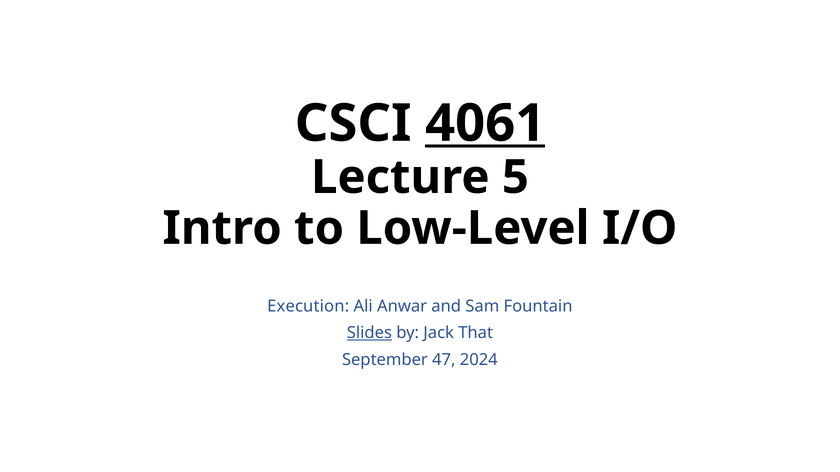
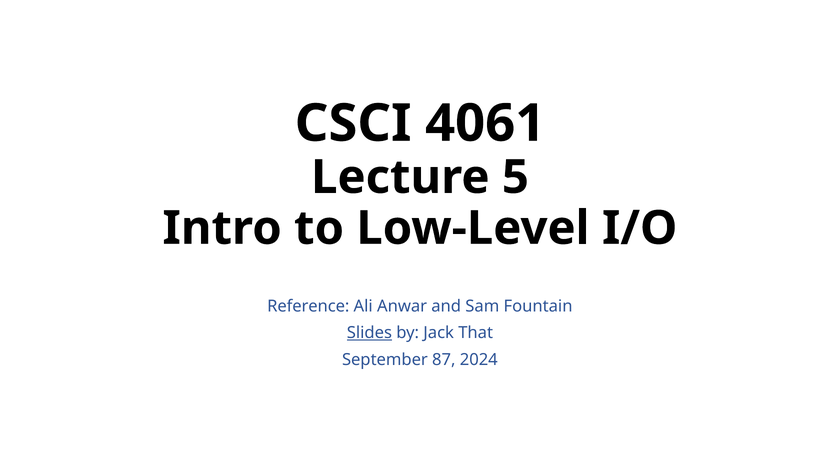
4061 underline: present -> none
Execution: Execution -> Reference
47: 47 -> 87
